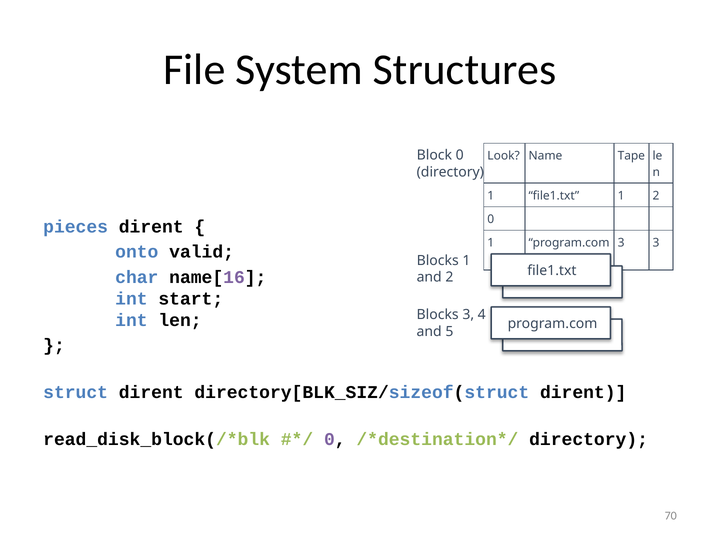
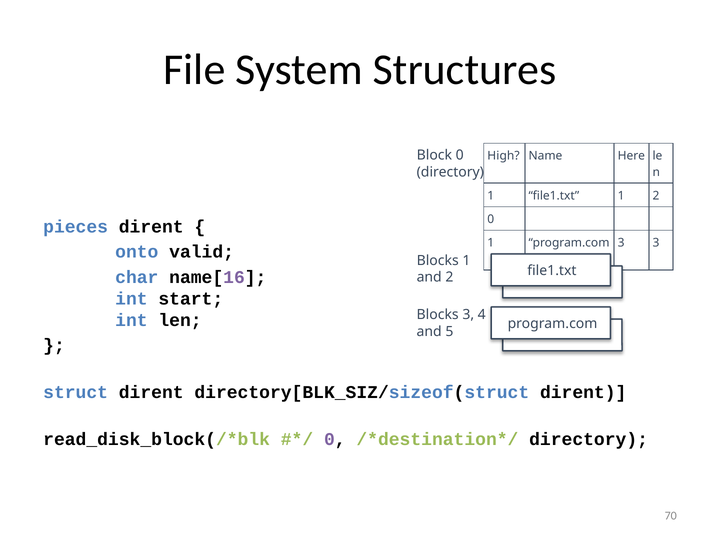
Look: Look -> High
Tape: Tape -> Here
